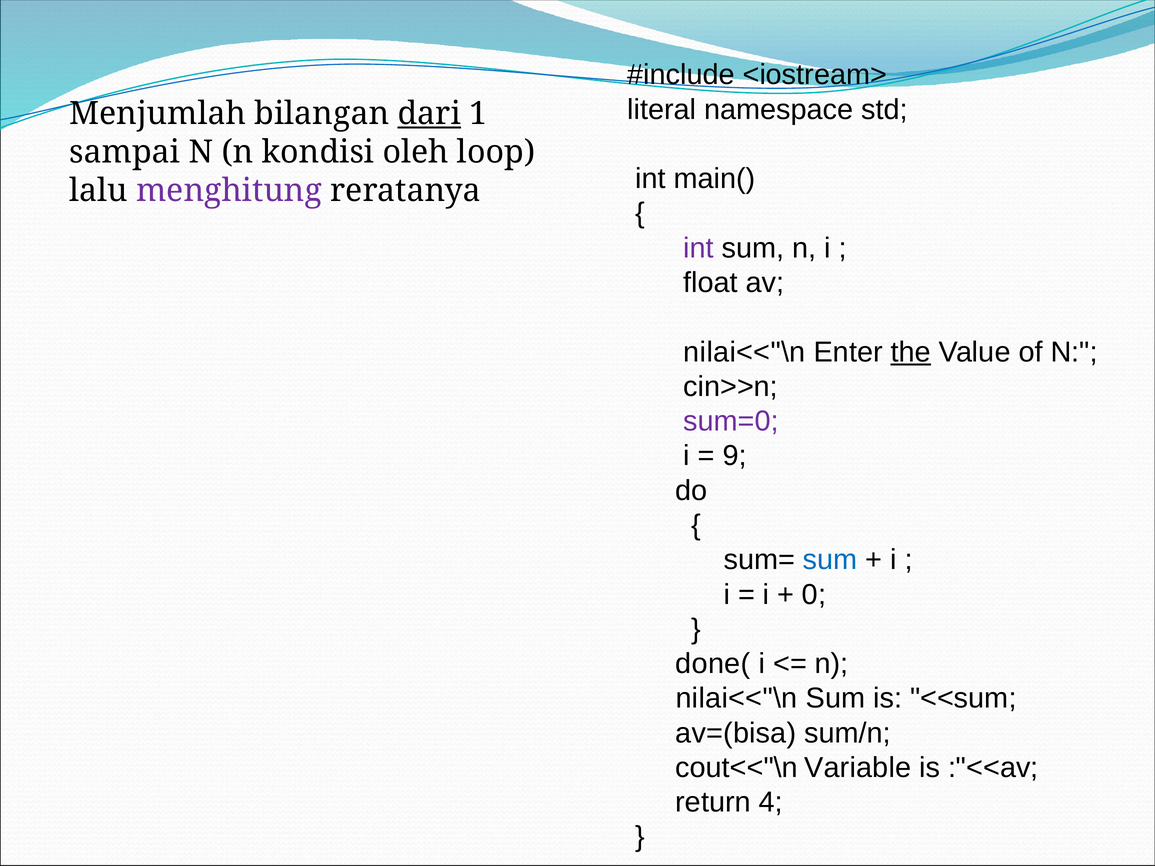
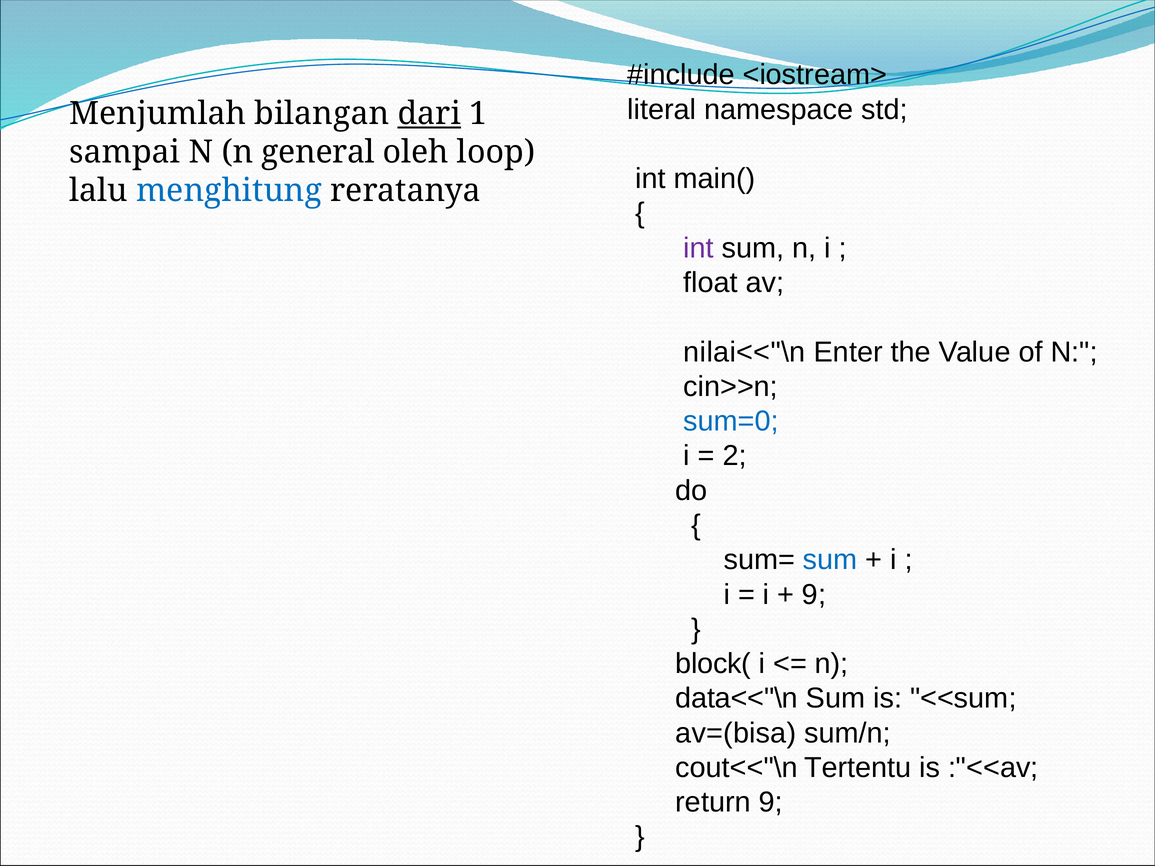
kondisi: kondisi -> general
menghitung colour: purple -> blue
the underline: present -> none
sum=0 colour: purple -> blue
9: 9 -> 2
0 at (814, 595): 0 -> 9
done(: done( -> block(
nilai<<"\n at (737, 699): nilai<<"\n -> data<<"\n
Variable: Variable -> Tertentu
return 4: 4 -> 9
